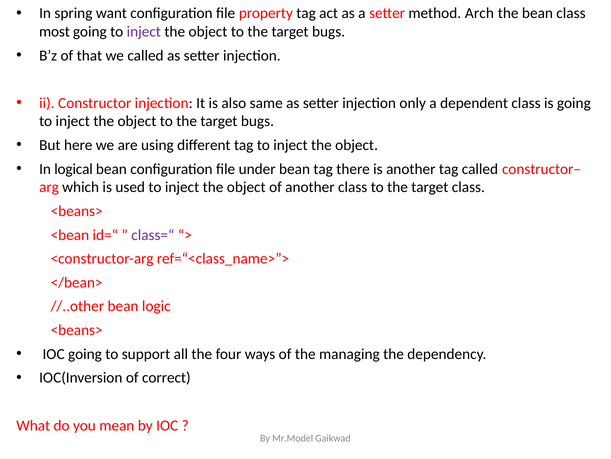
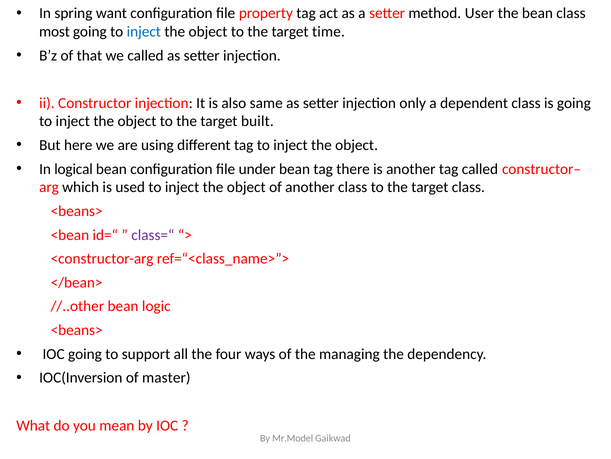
Arch: Arch -> User
inject at (144, 32) colour: purple -> blue
bugs at (329, 32): bugs -> time
bugs at (257, 121): bugs -> built
correct: correct -> master
